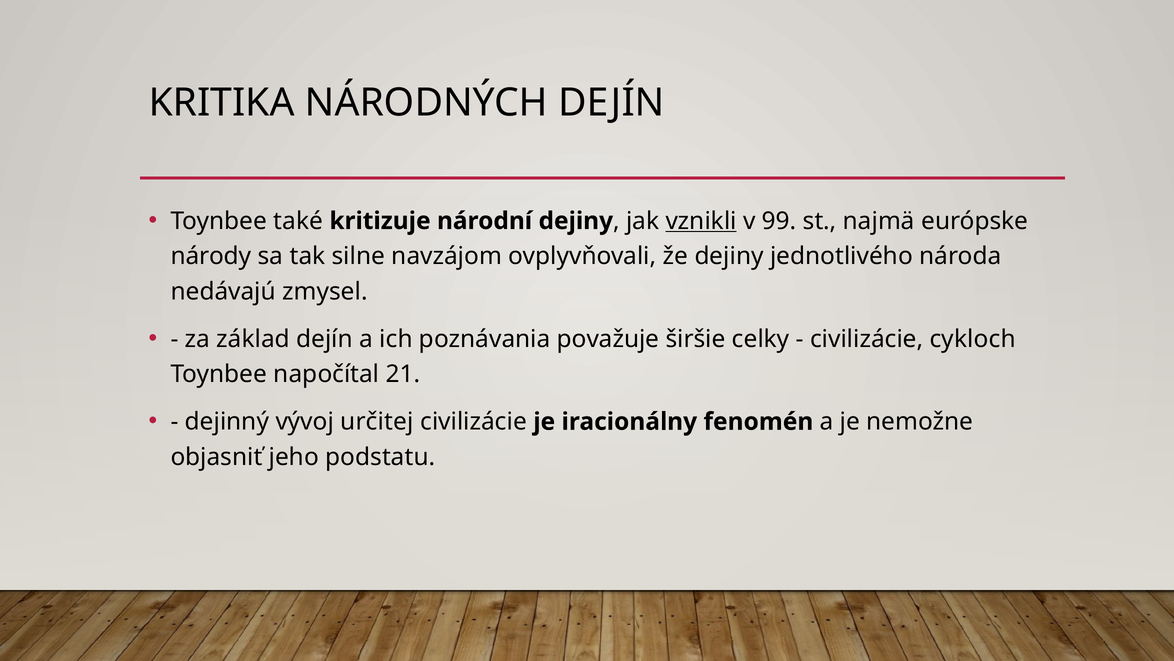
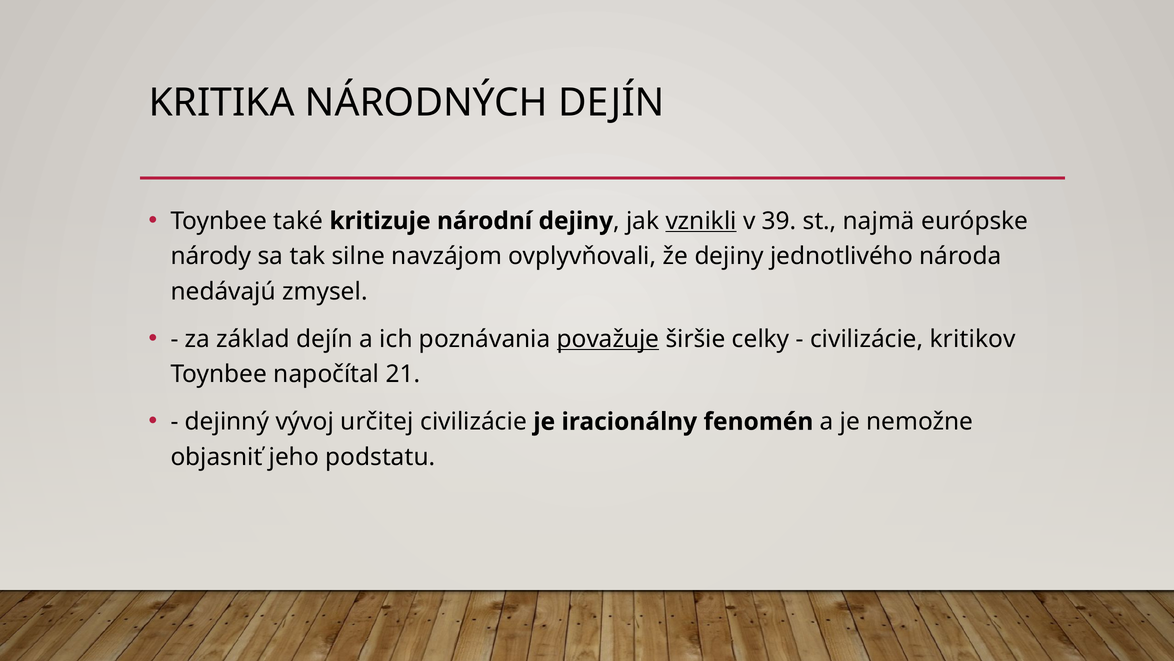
99: 99 -> 39
považuje underline: none -> present
cykloch: cykloch -> kritikov
